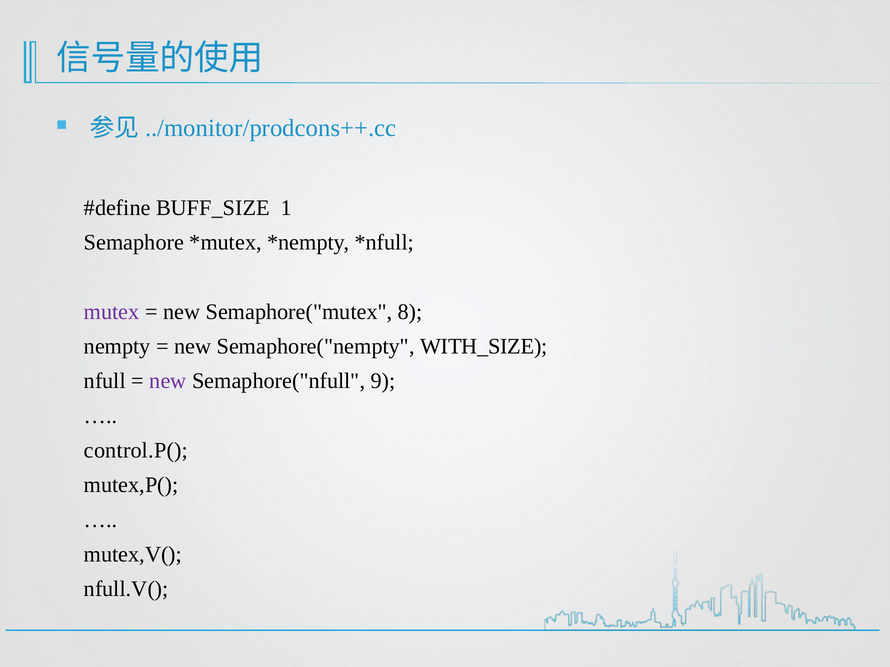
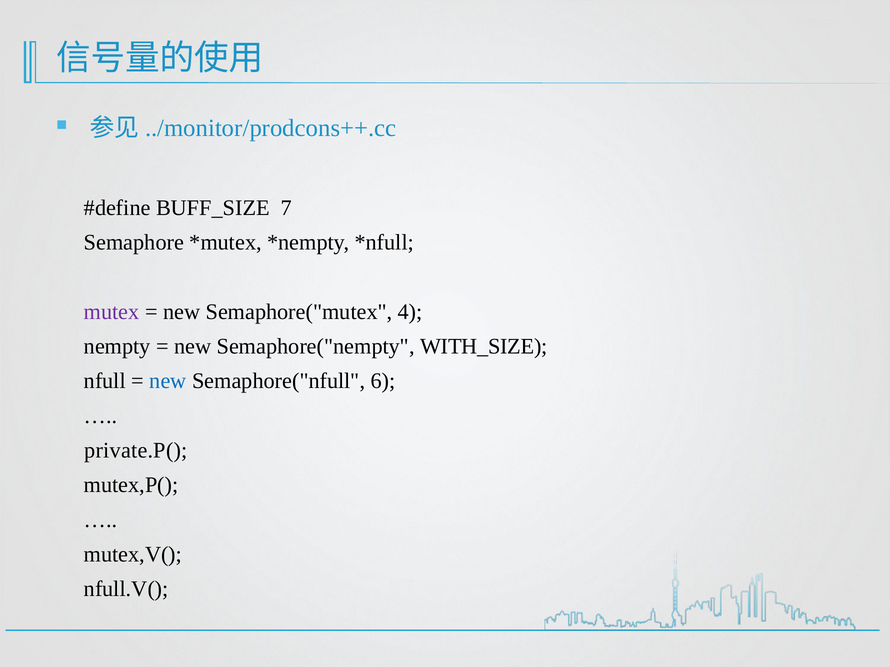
1: 1 -> 7
8: 8 -> 4
new at (168, 381) colour: purple -> blue
9: 9 -> 6
control.P(: control.P( -> private.P(
